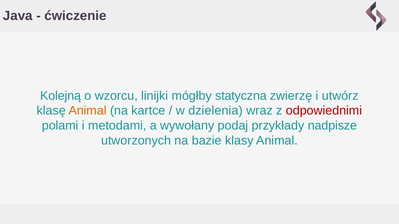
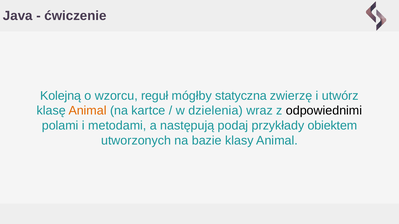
linijki: linijki -> reguł
odpowiednimi colour: red -> black
wywołany: wywołany -> następują
nadpisze: nadpisze -> obiektem
